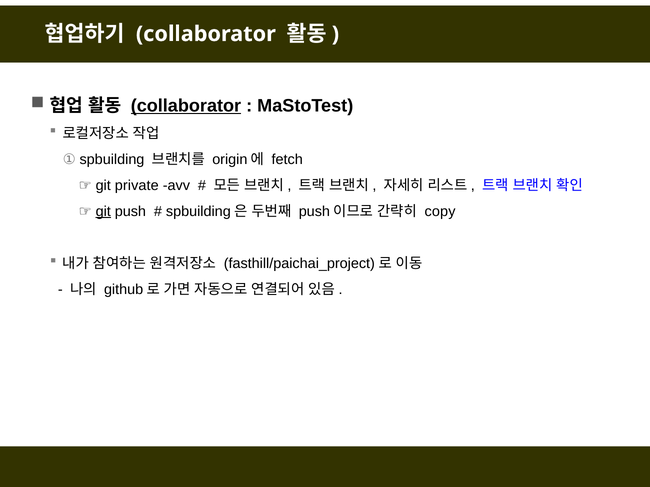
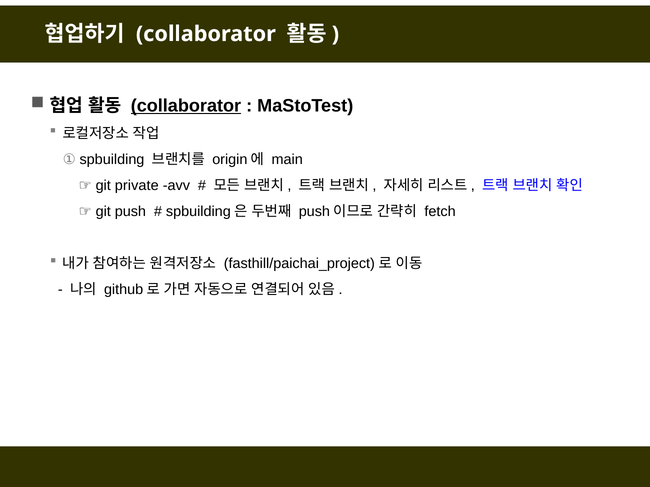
fetch: fetch -> main
git at (103, 212) underline: present -> none
copy: copy -> fetch
